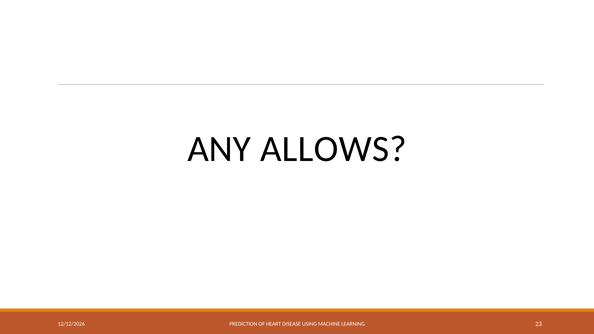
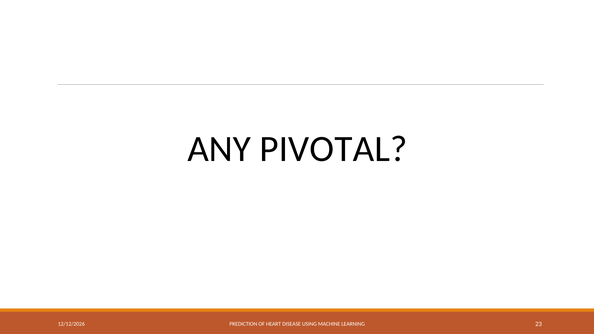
ALLOWS: ALLOWS -> PIVOTAL
